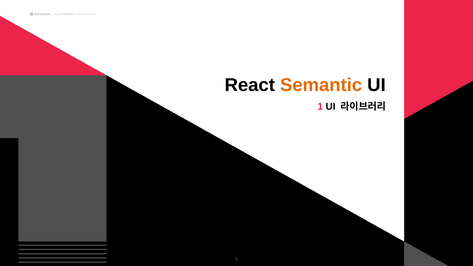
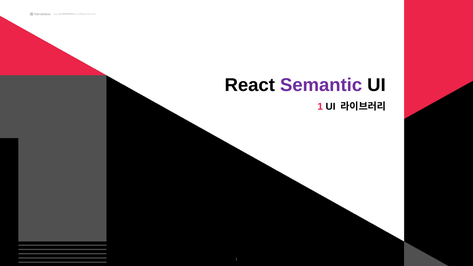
Semantic colour: orange -> purple
